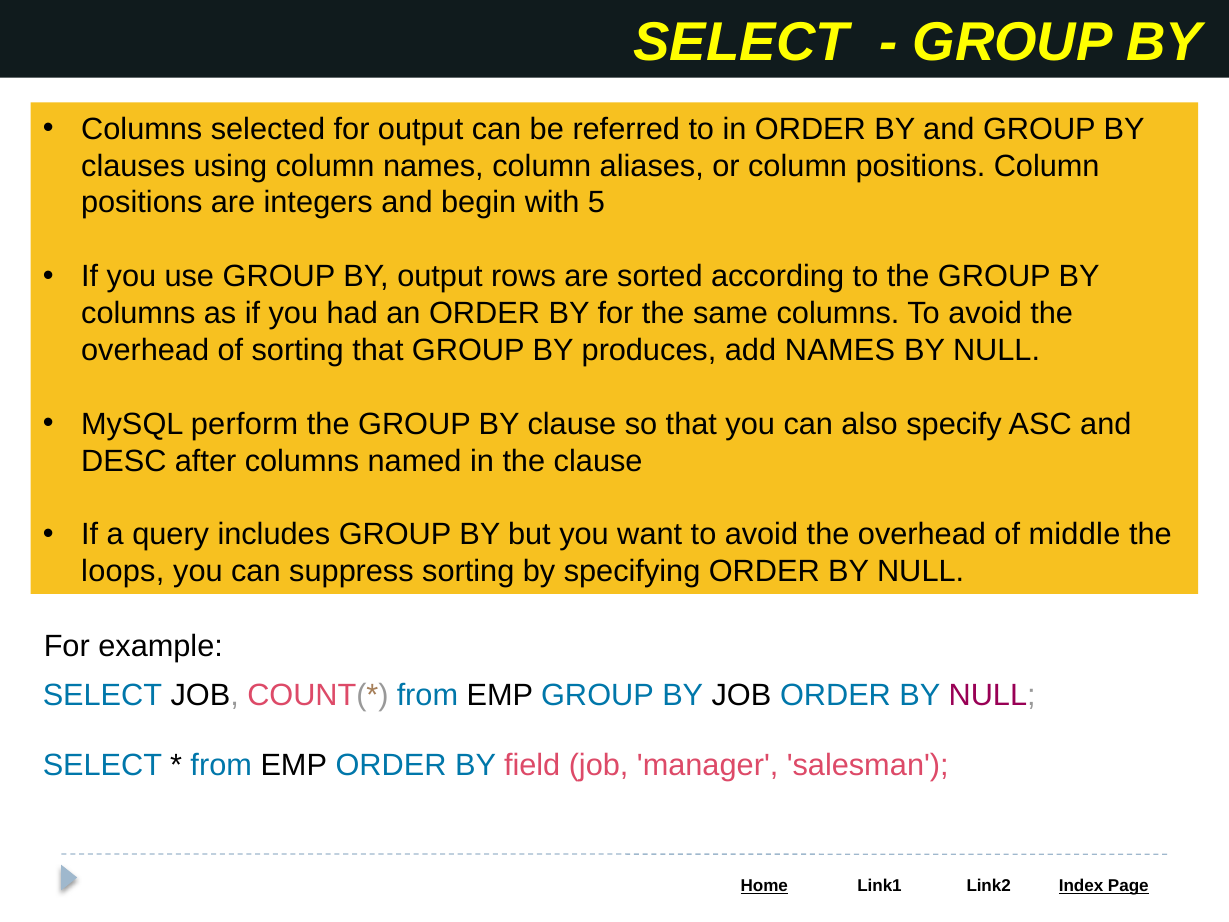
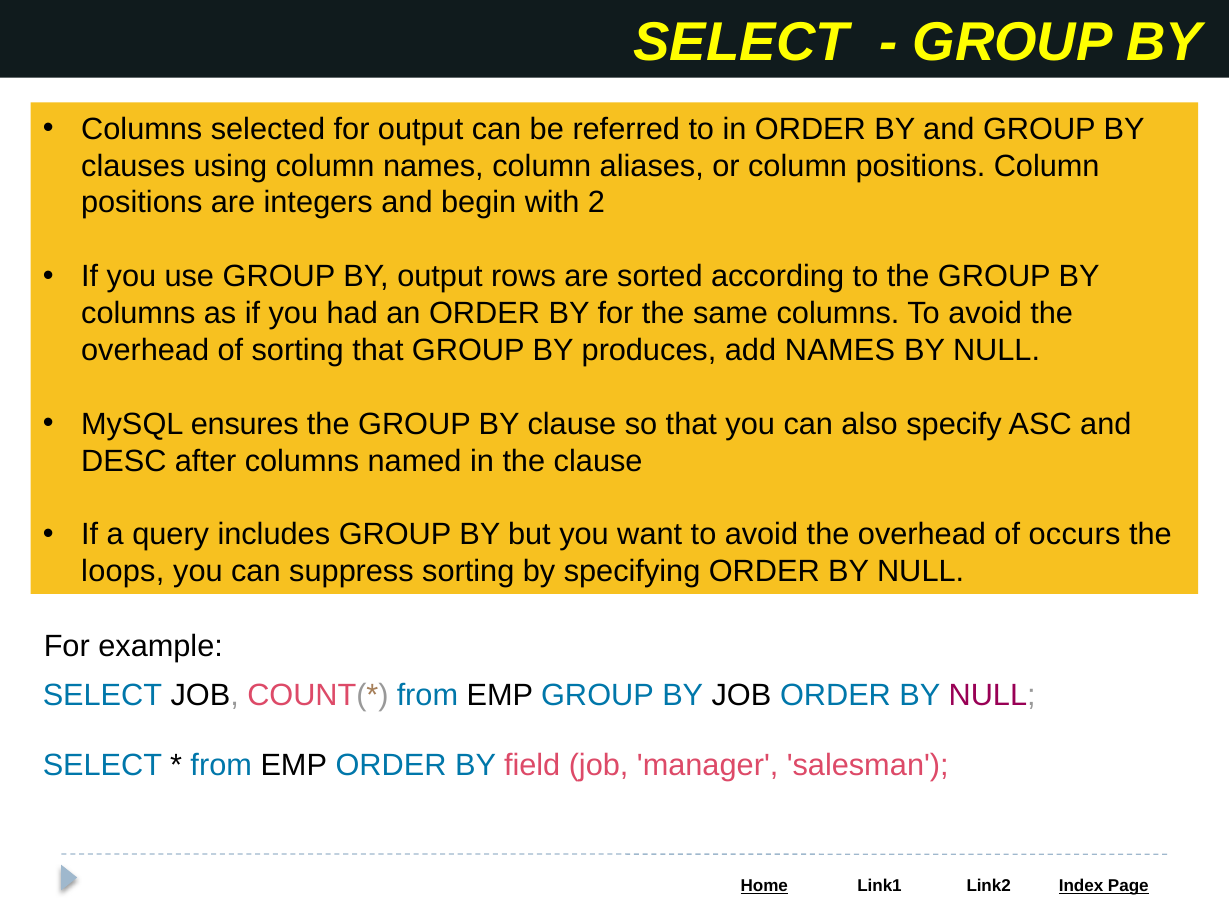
5: 5 -> 2
perform: perform -> ensures
middle: middle -> occurs
